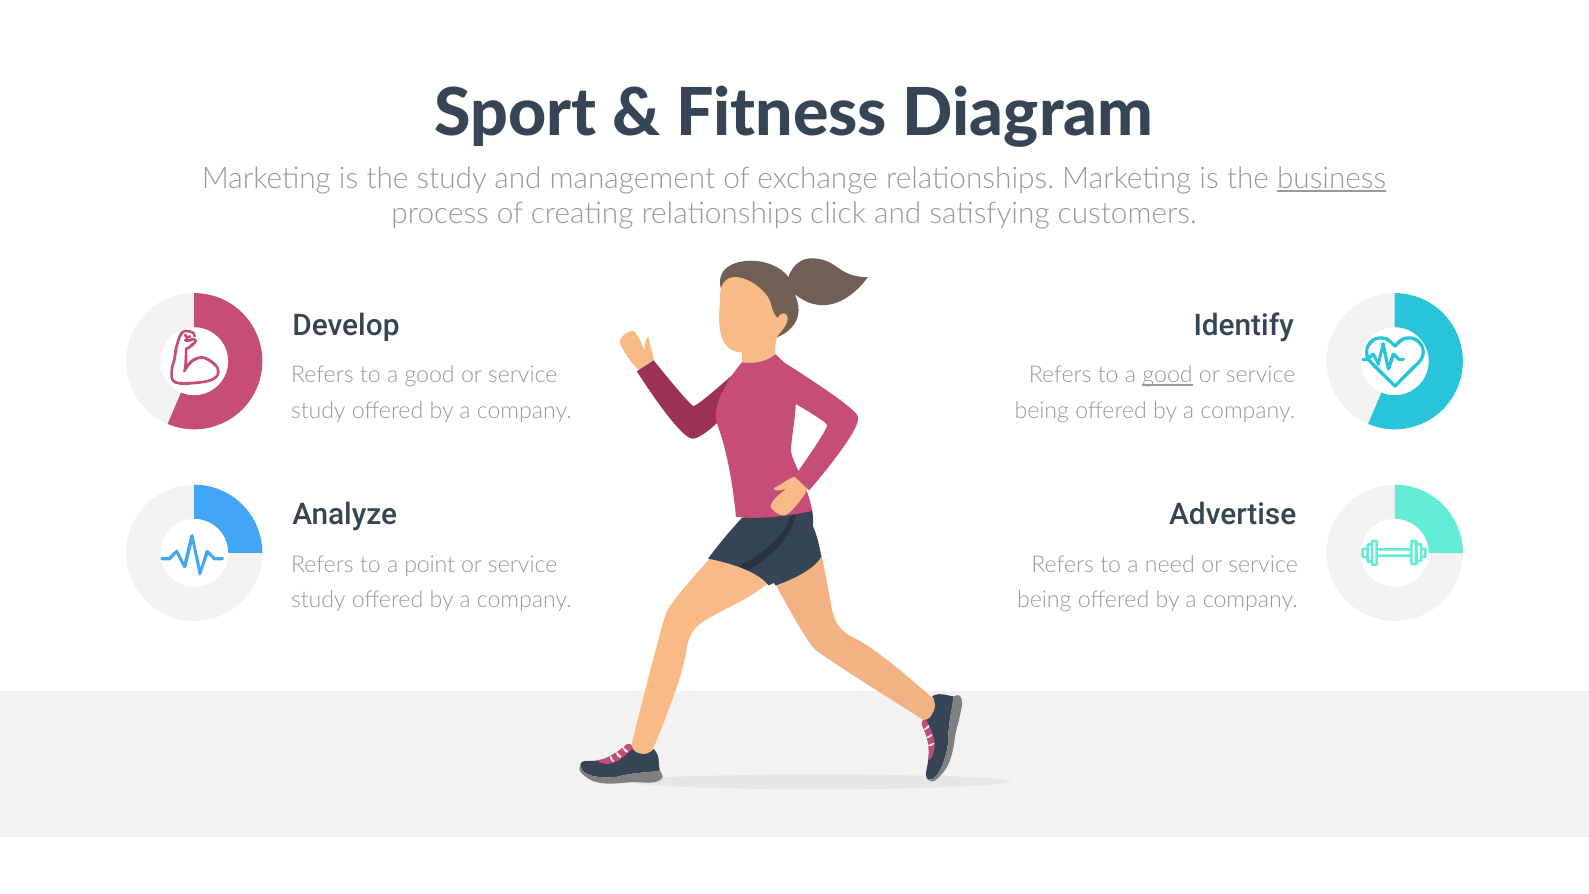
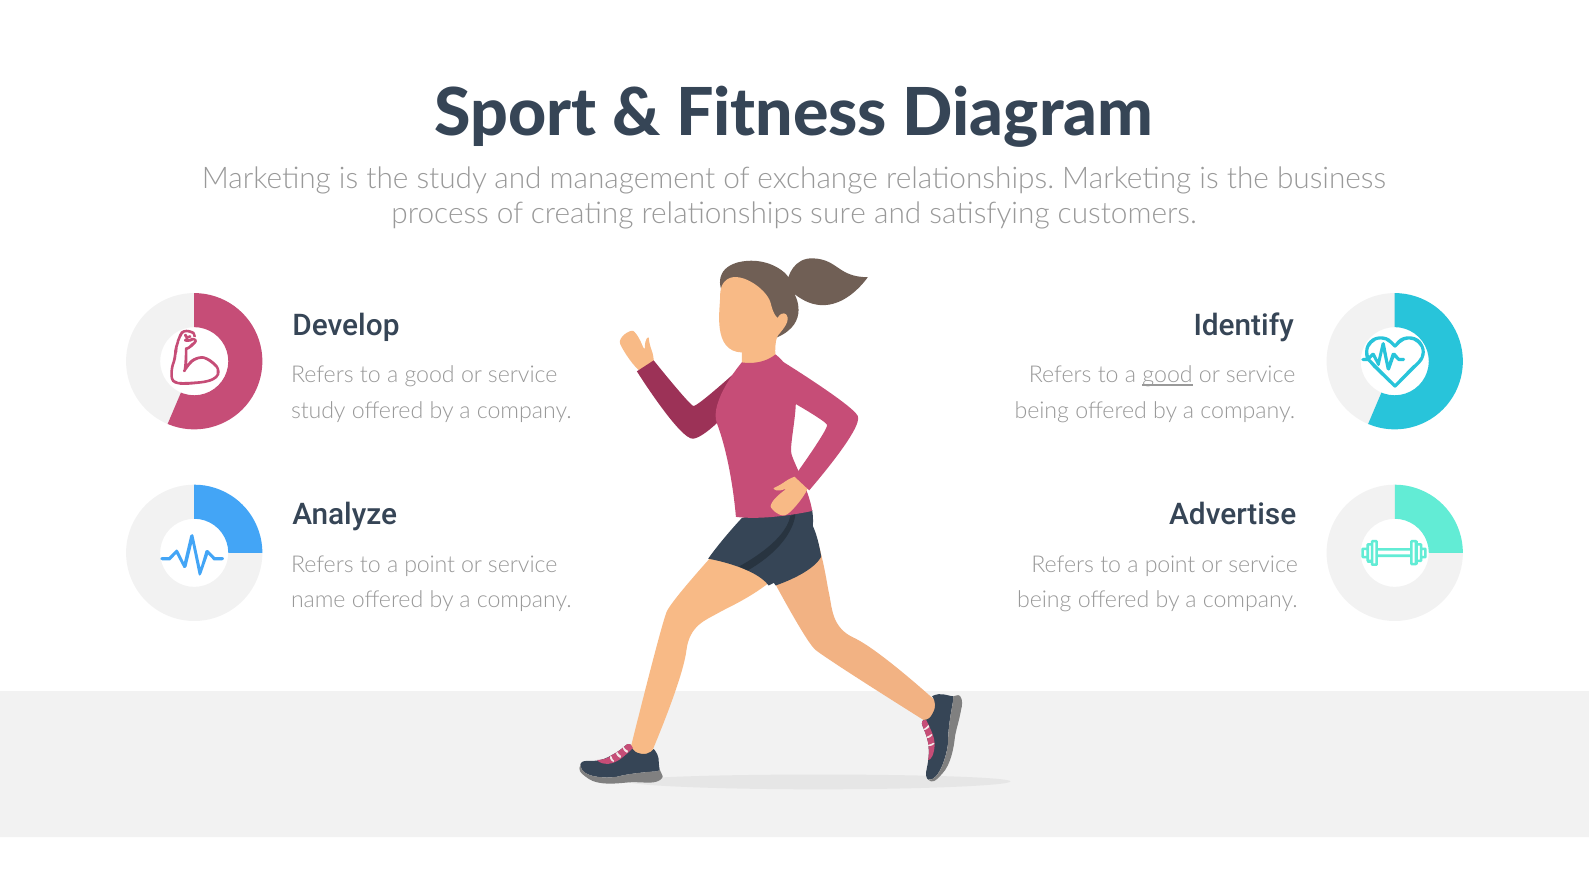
business underline: present -> none
click: click -> sure
need at (1170, 565): need -> point
study at (318, 600): study -> name
